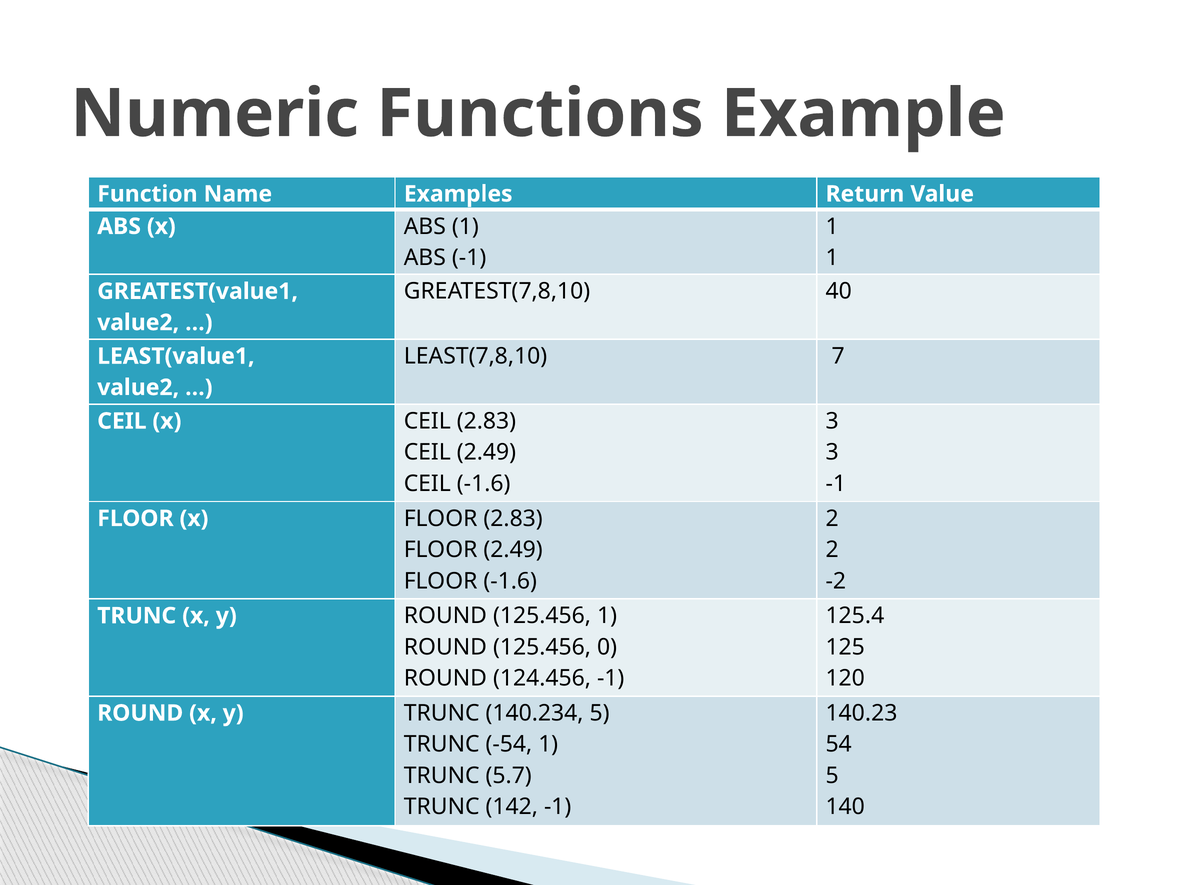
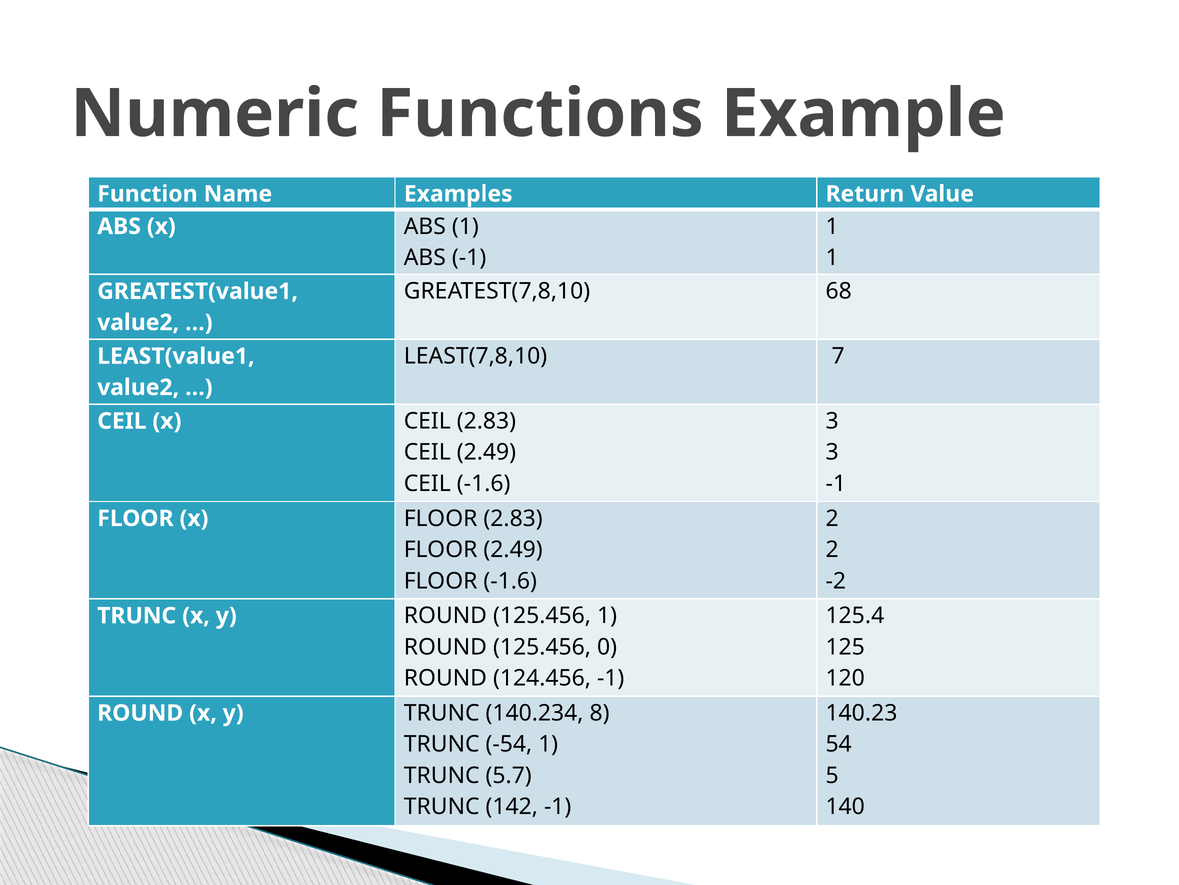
40: 40 -> 68
140.234 5: 5 -> 8
